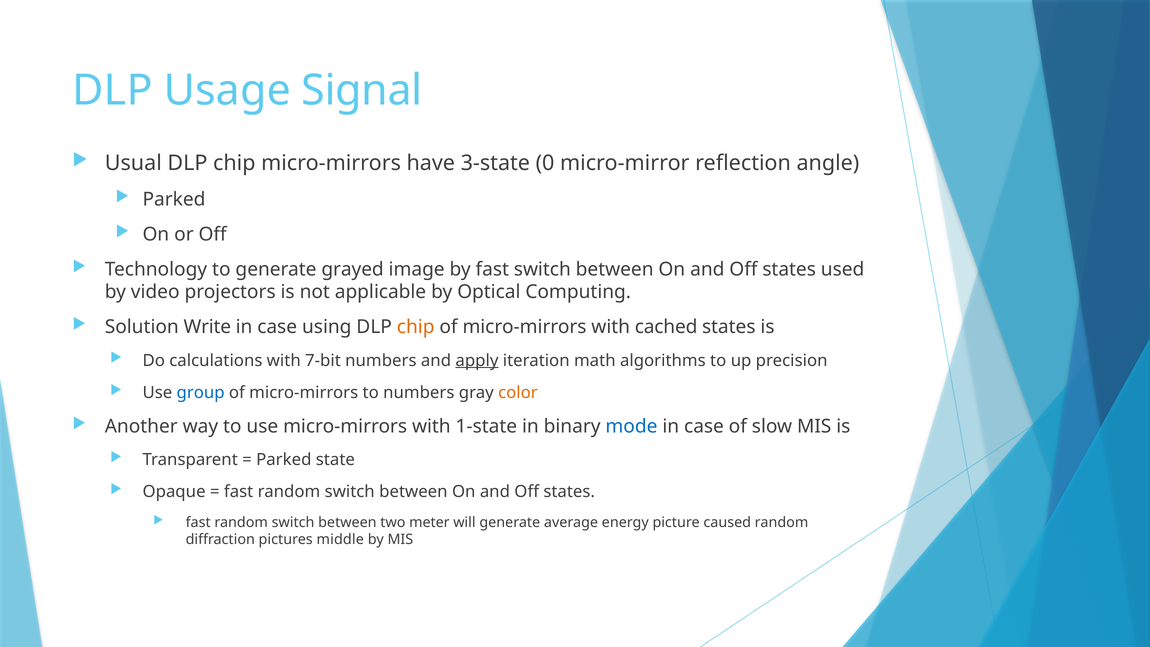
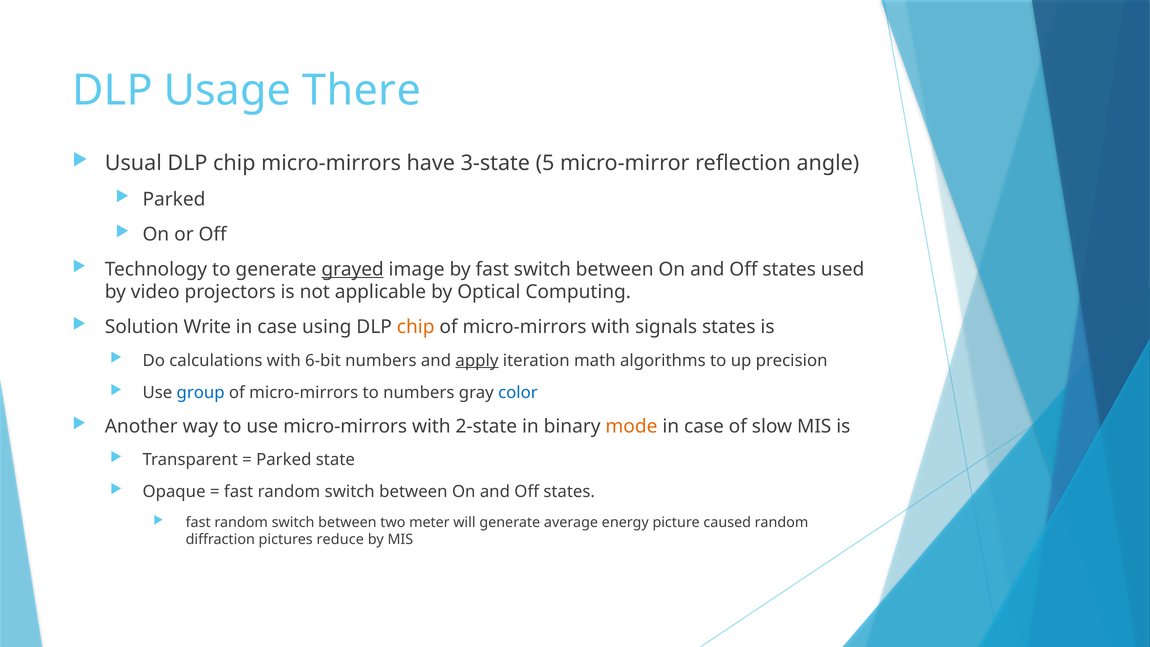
Signal: Signal -> There
0: 0 -> 5
grayed underline: none -> present
cached: cached -> signals
7-bit: 7-bit -> 6-bit
color colour: orange -> blue
1-state: 1-state -> 2-state
mode colour: blue -> orange
middle: middle -> reduce
